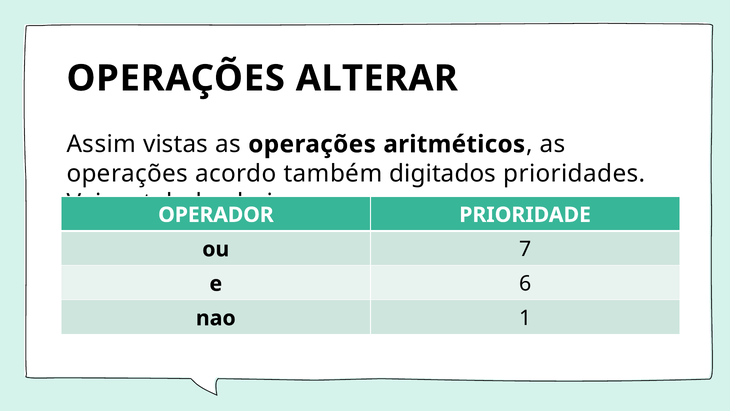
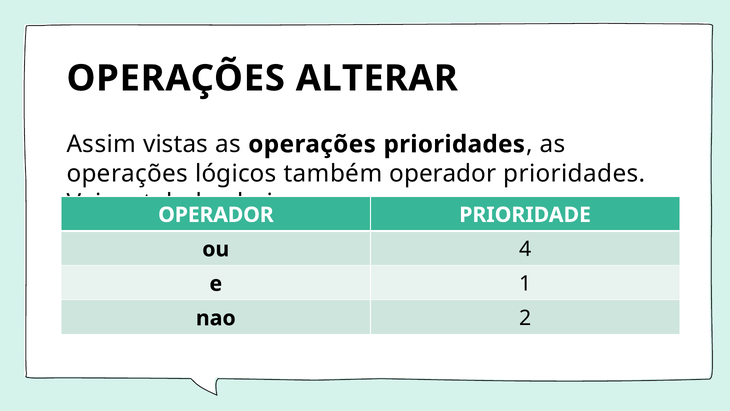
operações aritméticos: aritméticos -> prioridades
acordo: acordo -> lógicos
também digitados: digitados -> operador
7: 7 -> 4
6: 6 -> 1
1: 1 -> 2
